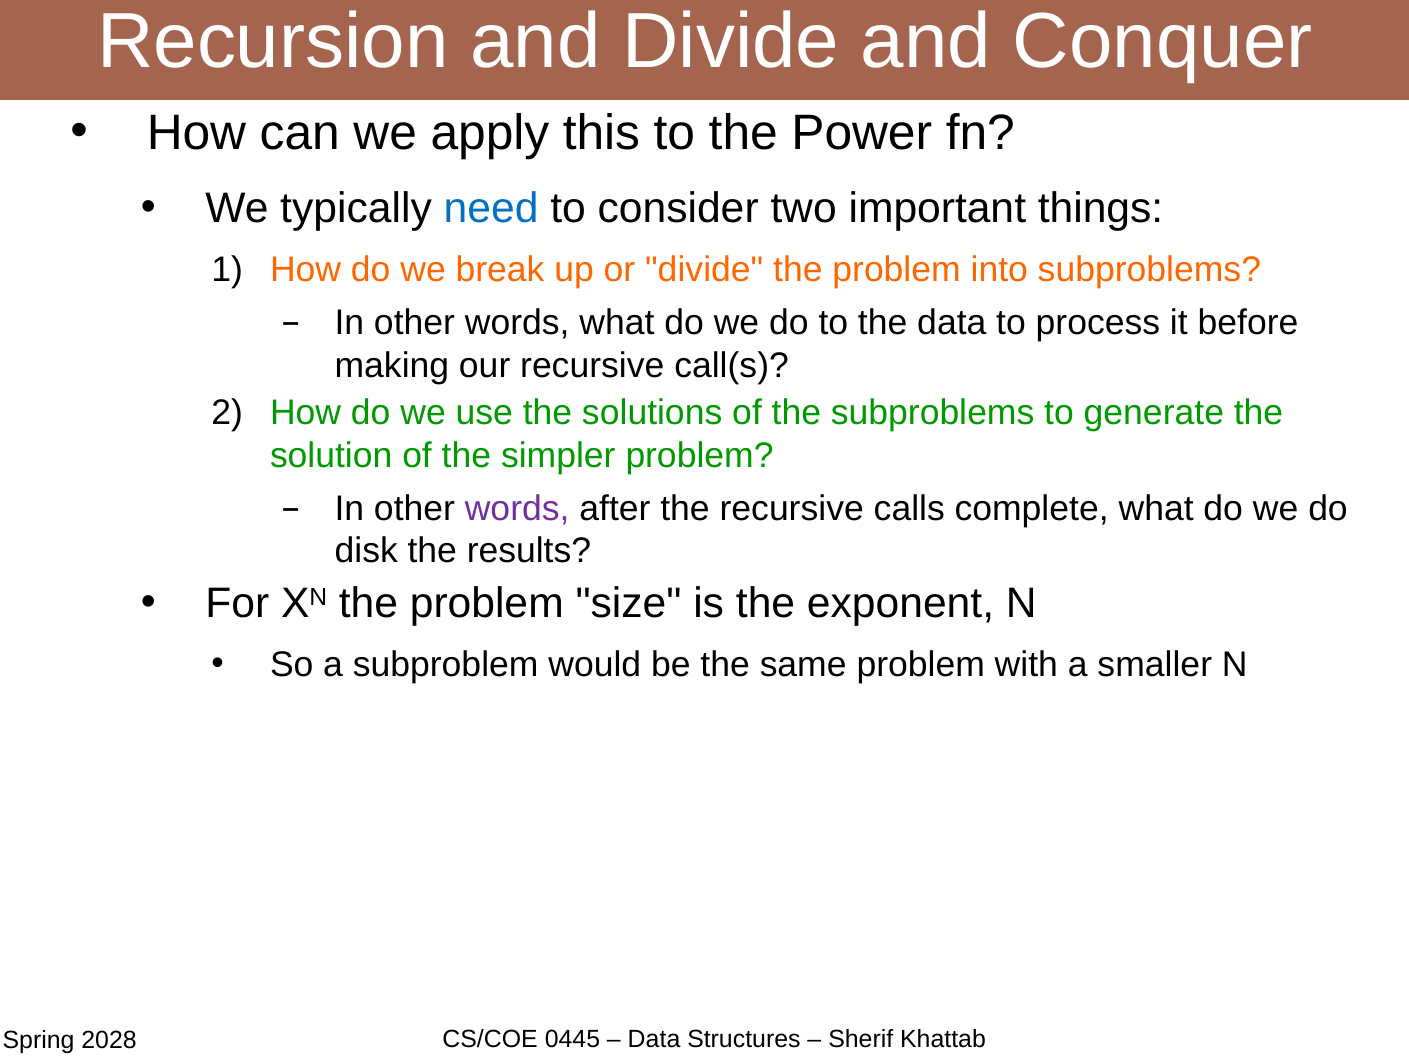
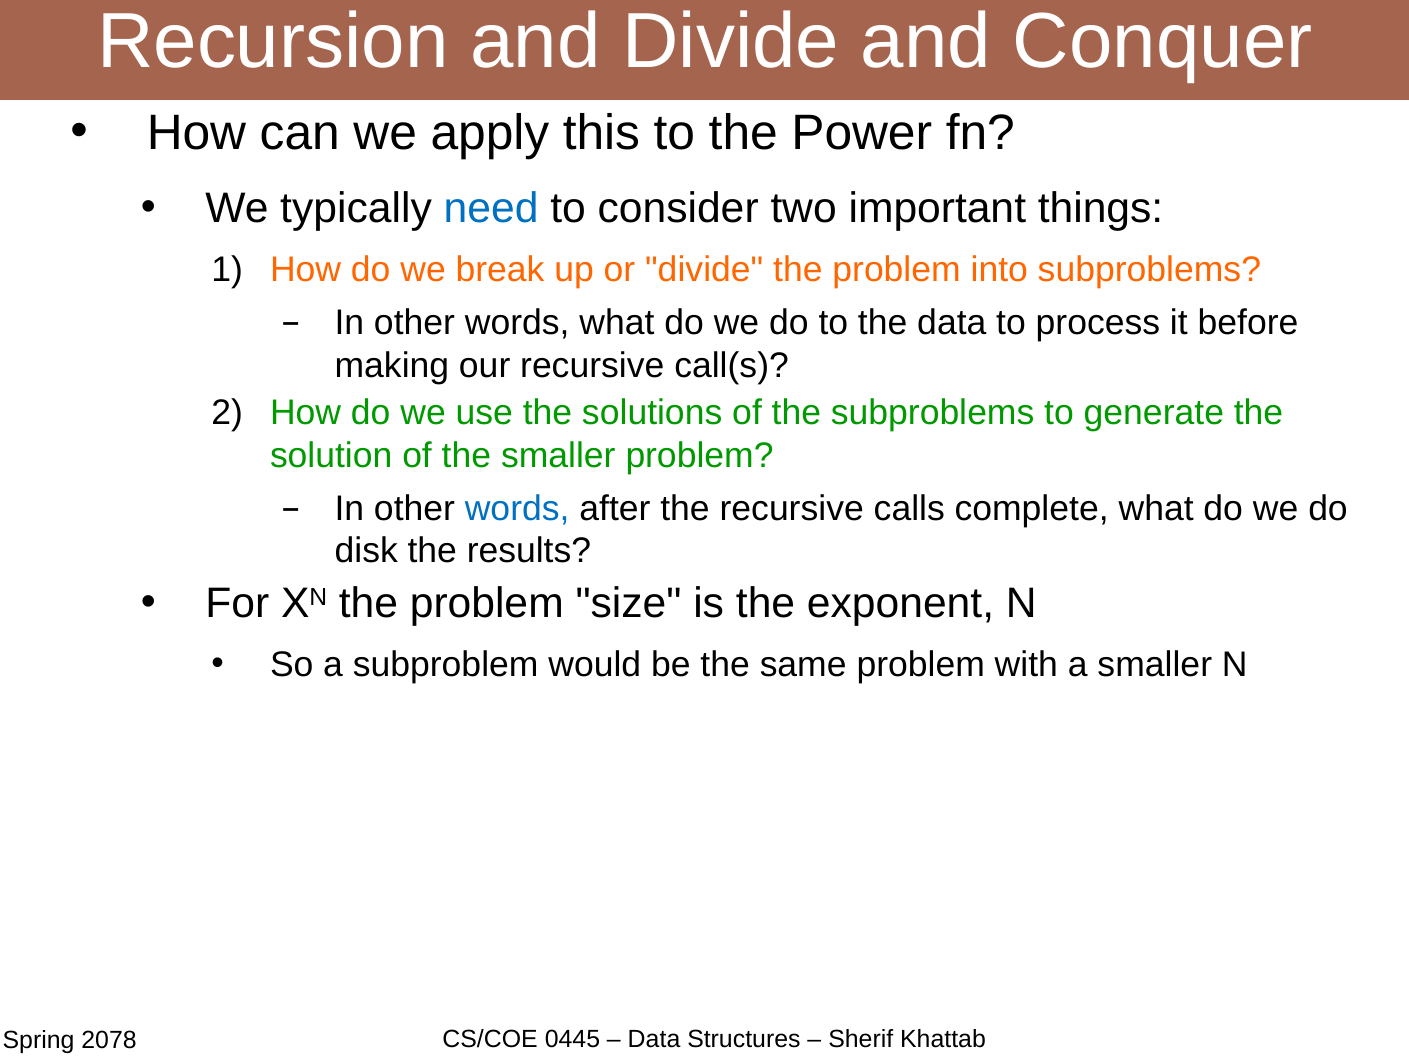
the simpler: simpler -> smaller
words at (517, 508) colour: purple -> blue
2028: 2028 -> 2078
